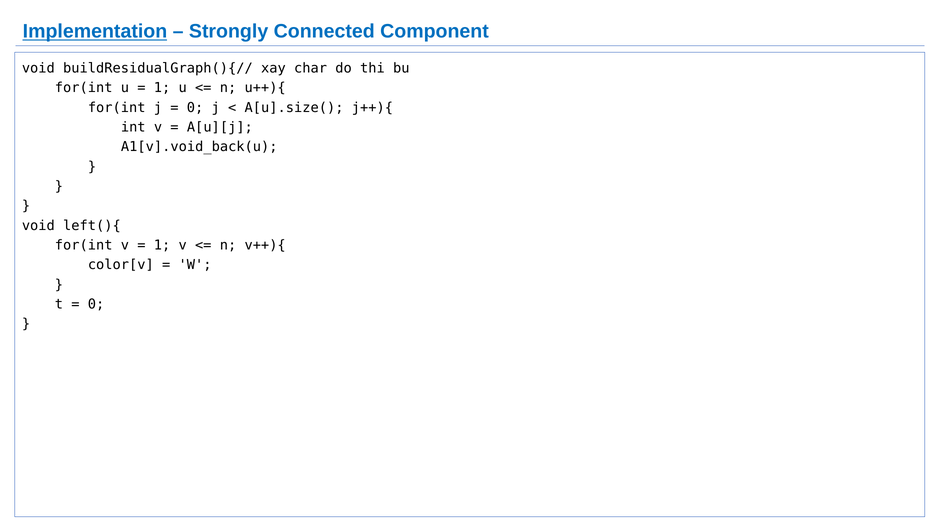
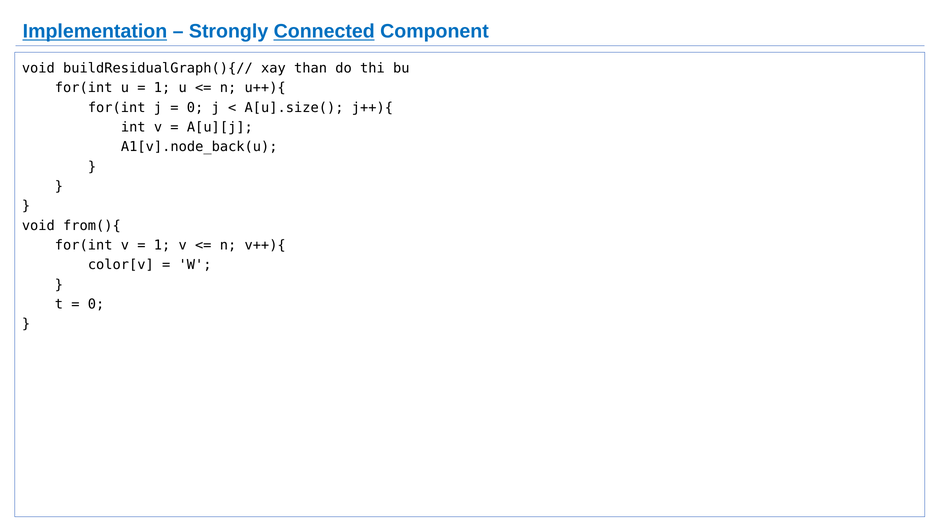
Connected underline: none -> present
char: char -> than
A1[v].void_back(u: A1[v].void_back(u -> A1[v].node_back(u
left(){: left(){ -> from(){
